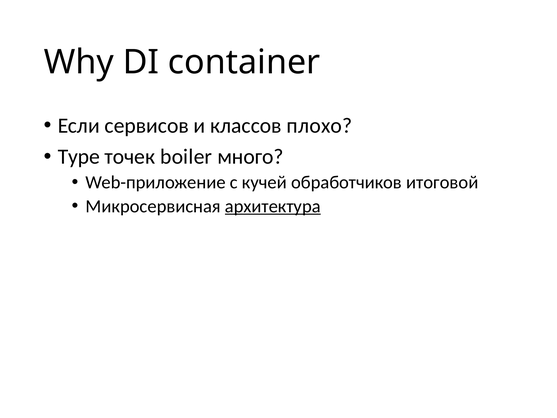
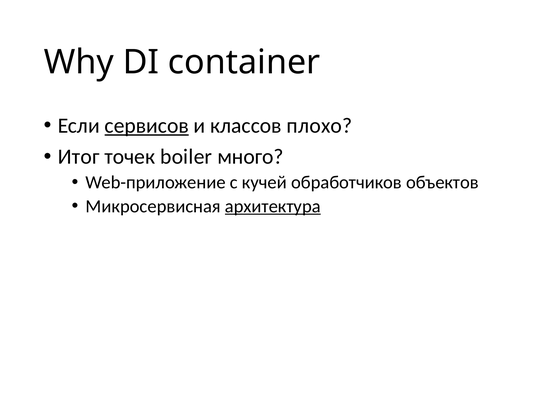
сервисов underline: none -> present
Type: Type -> Итог
итоговой: итоговой -> объектов
